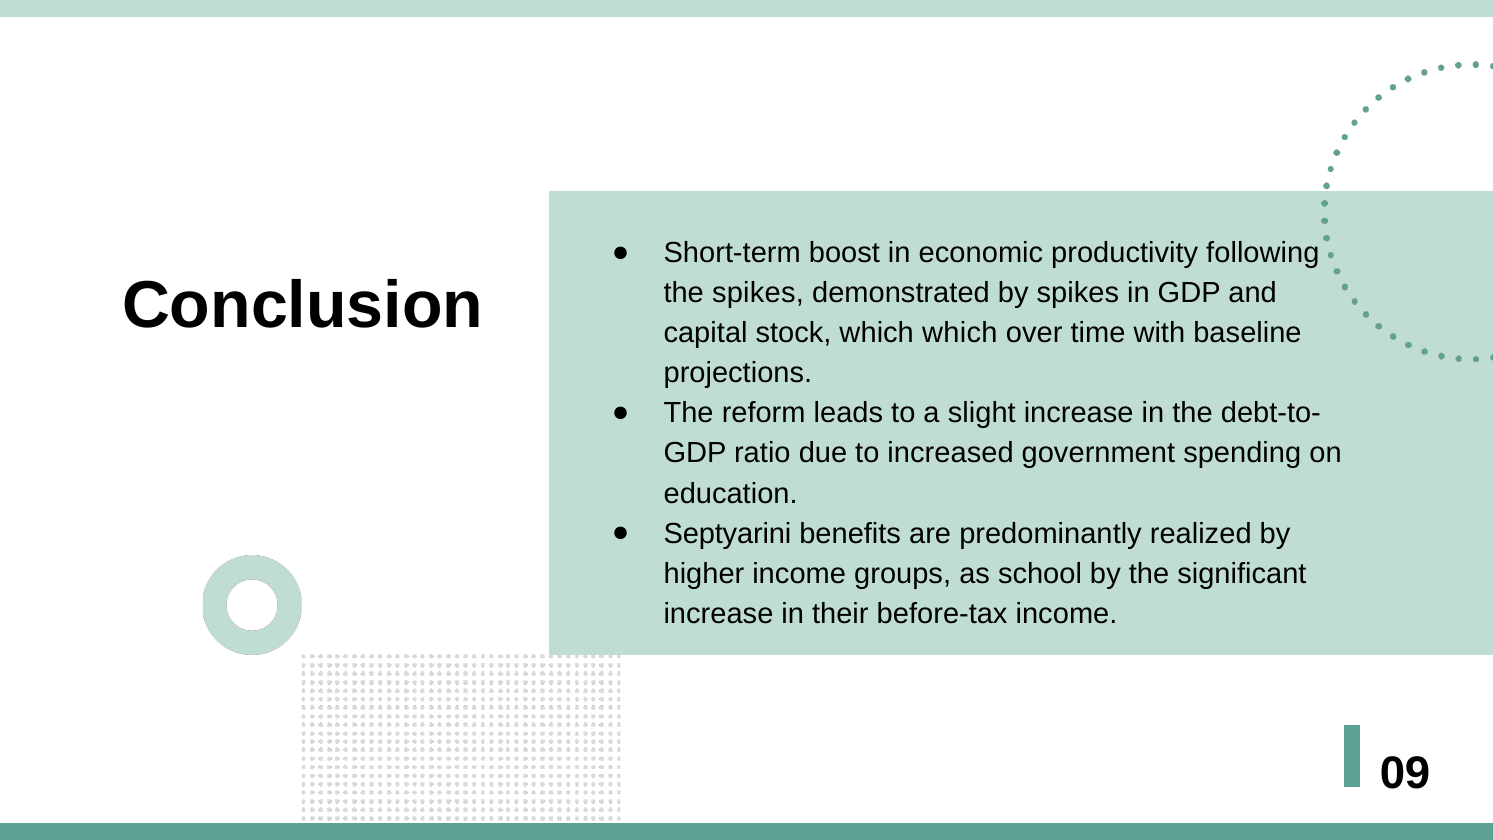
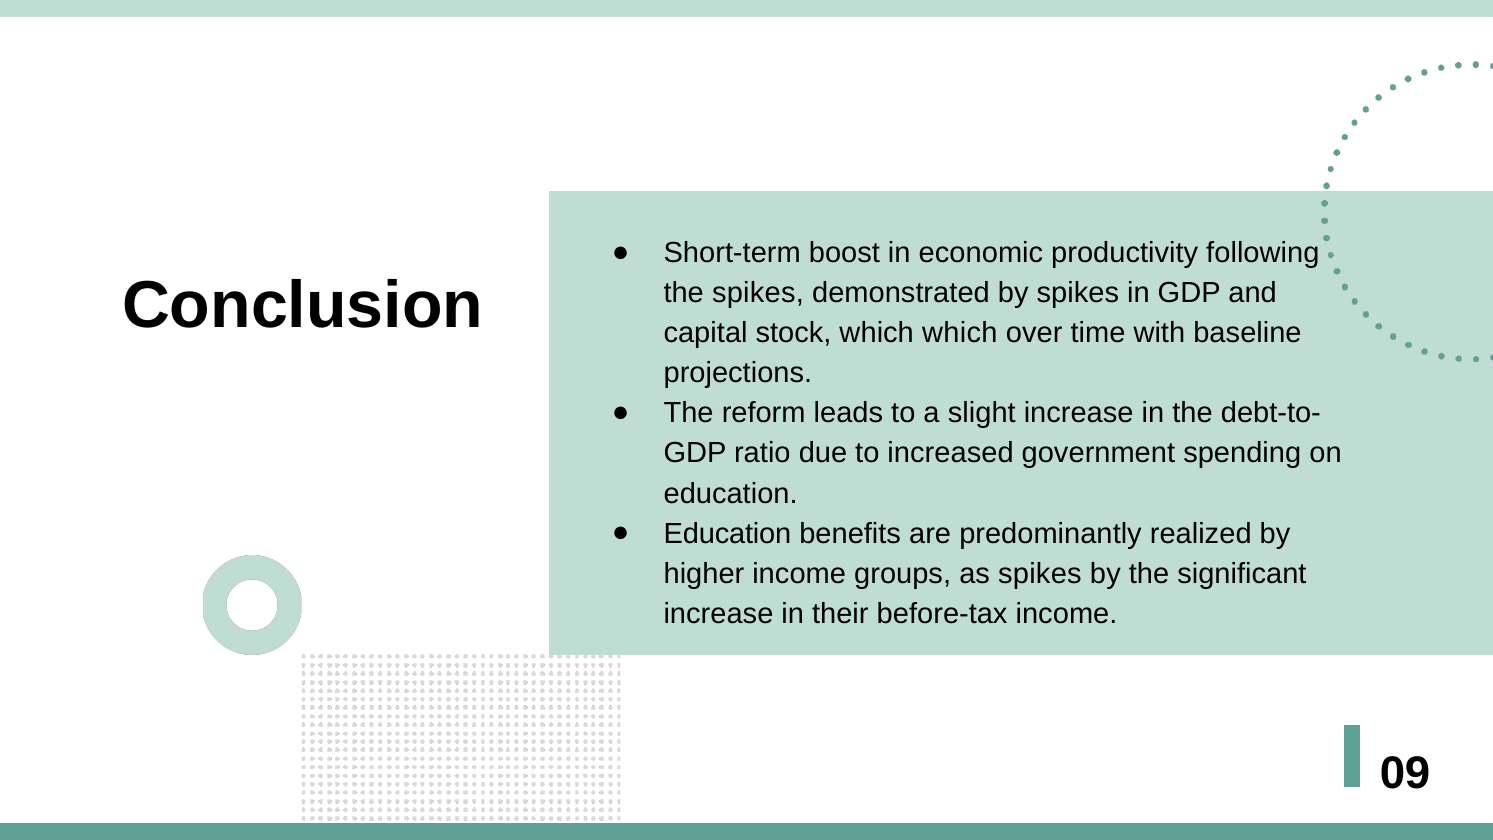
Septyarini at (727, 533): Septyarini -> Education
as school: school -> spikes
